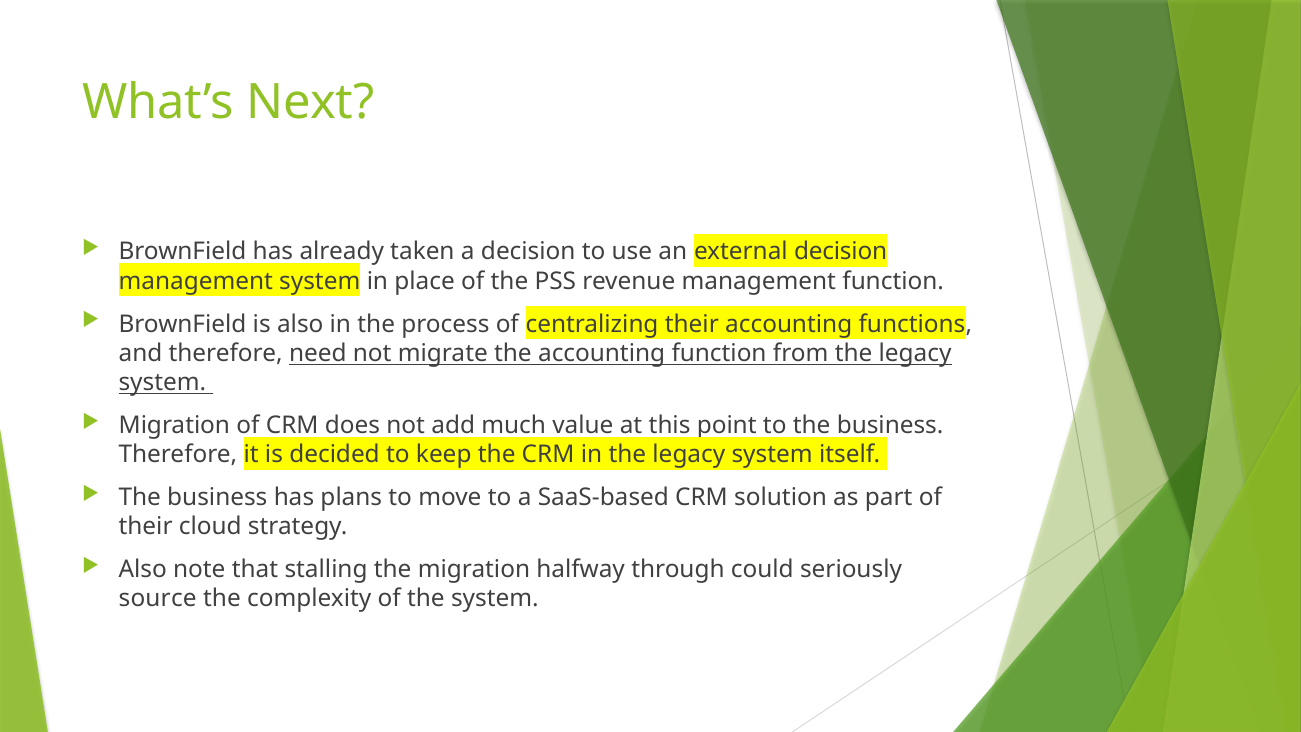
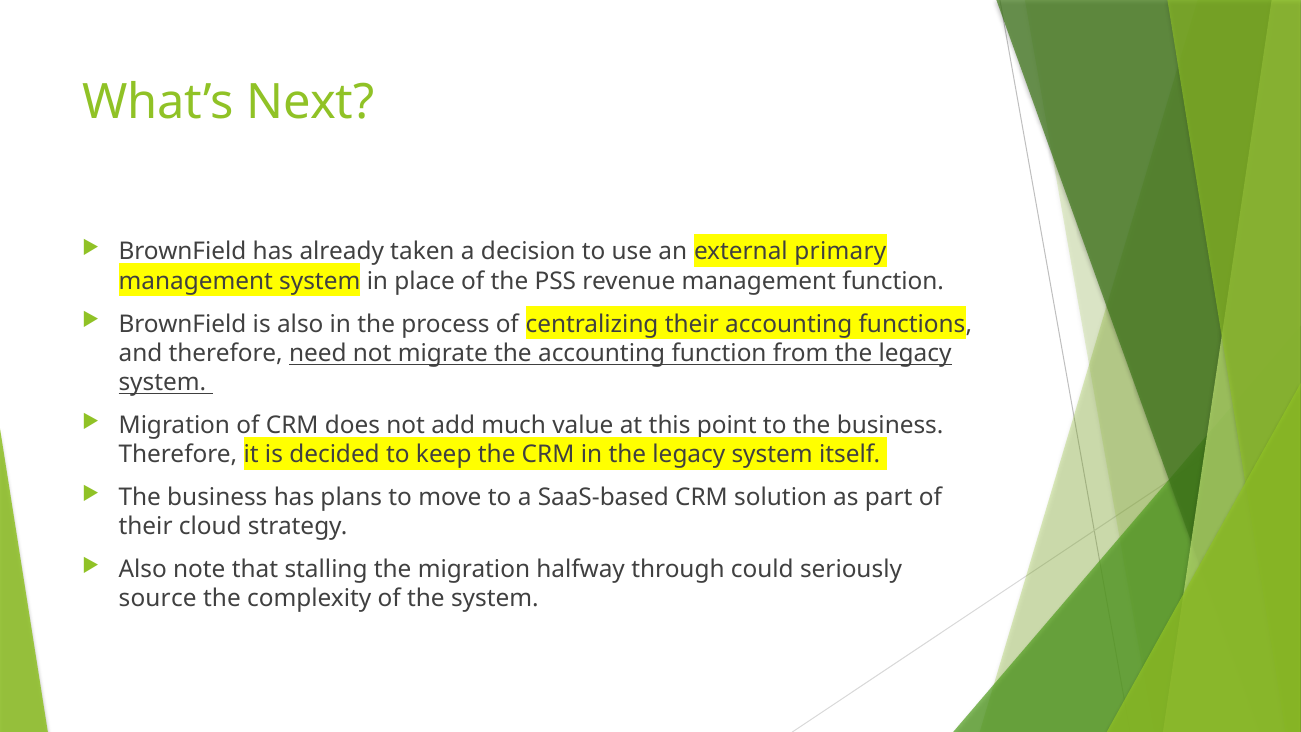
external decision: decision -> primary
